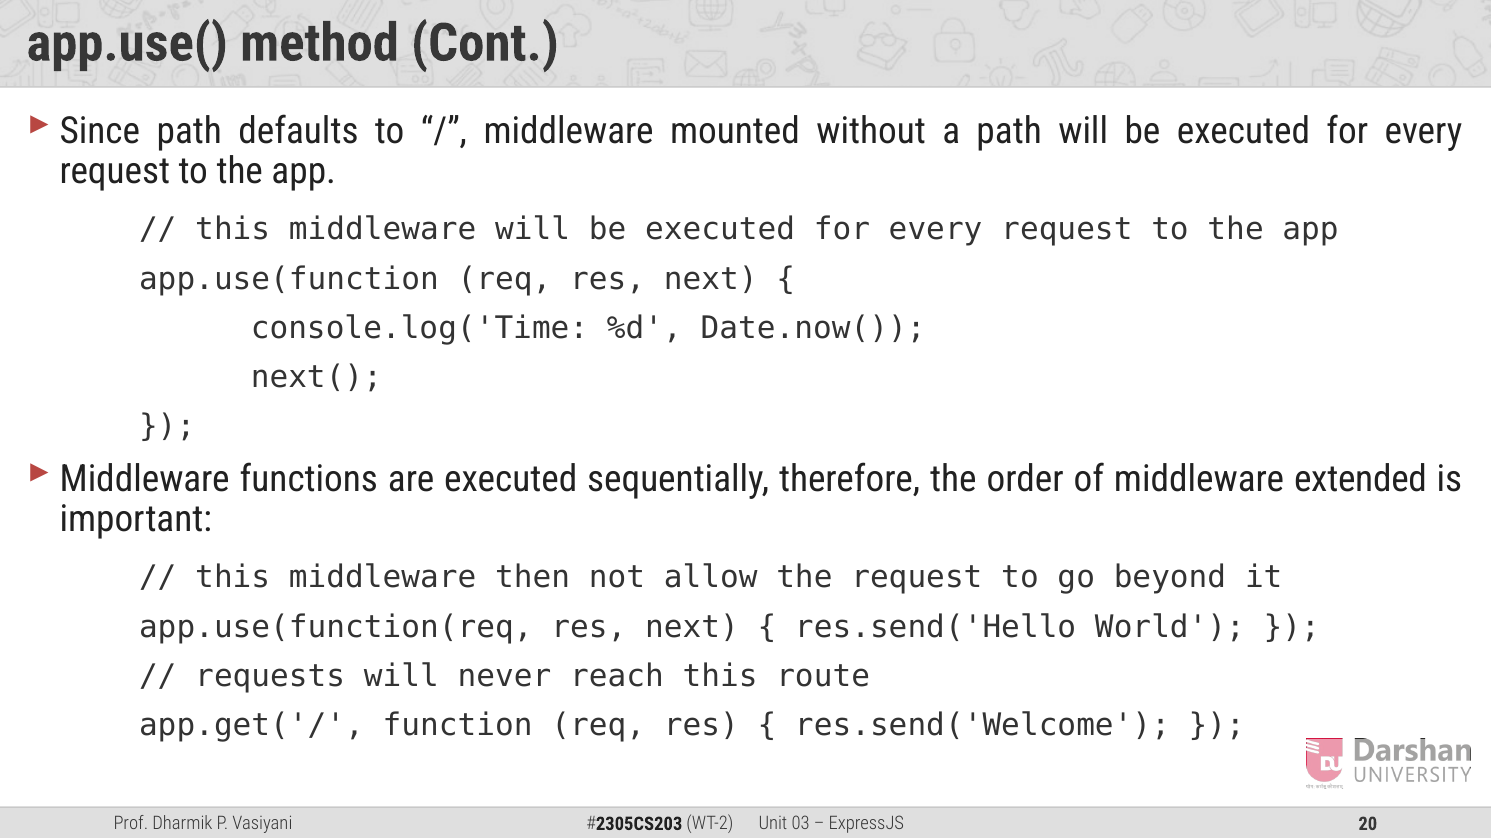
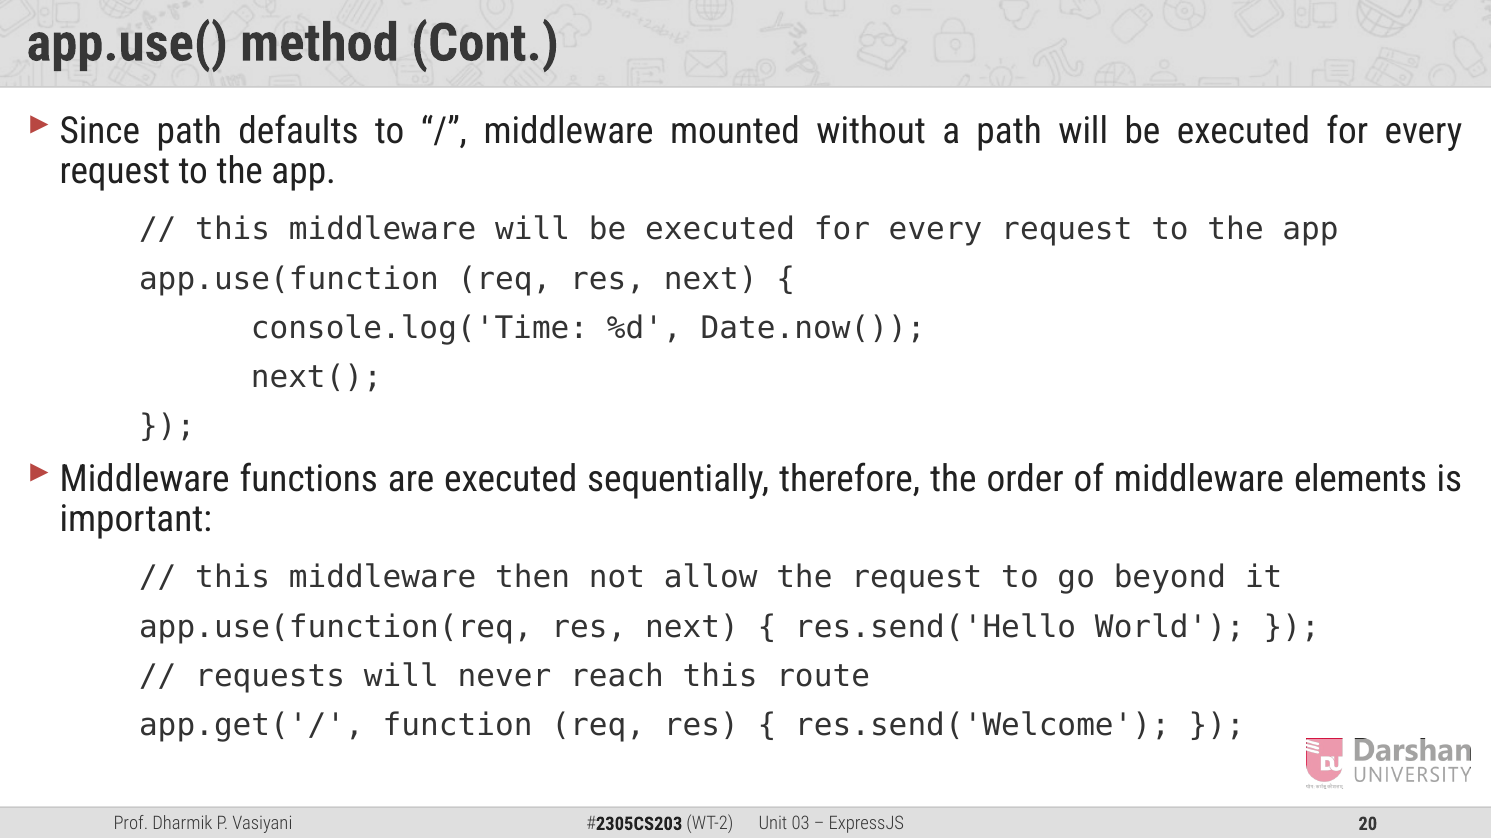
extended: extended -> elements
